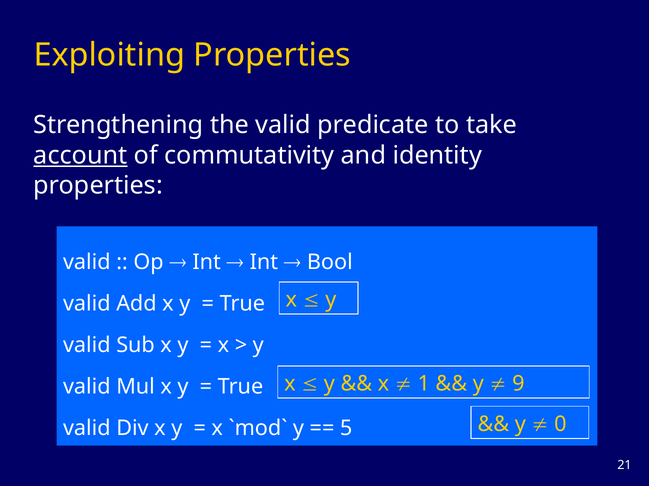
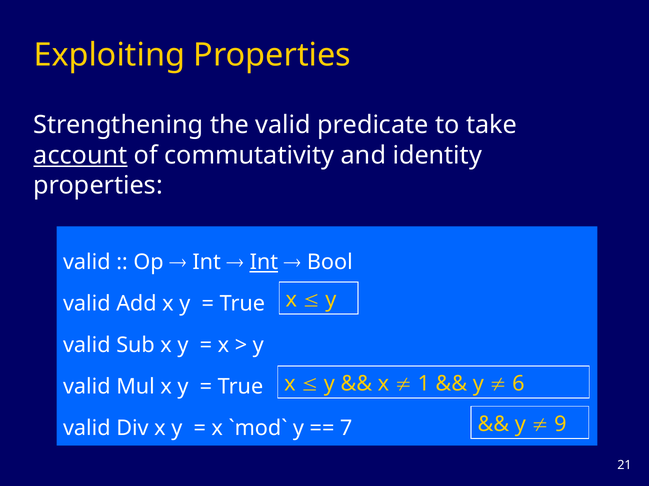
Int at (264, 263) underline: none -> present
9: 9 -> 6
0: 0 -> 9
5: 5 -> 7
